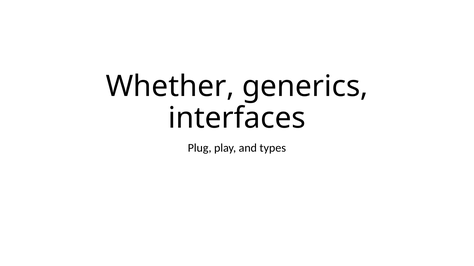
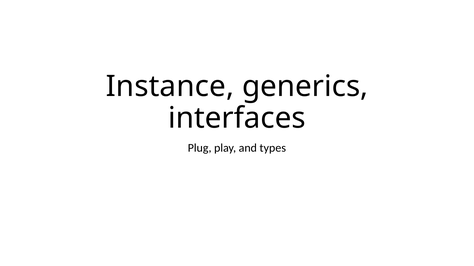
Whether: Whether -> Instance
